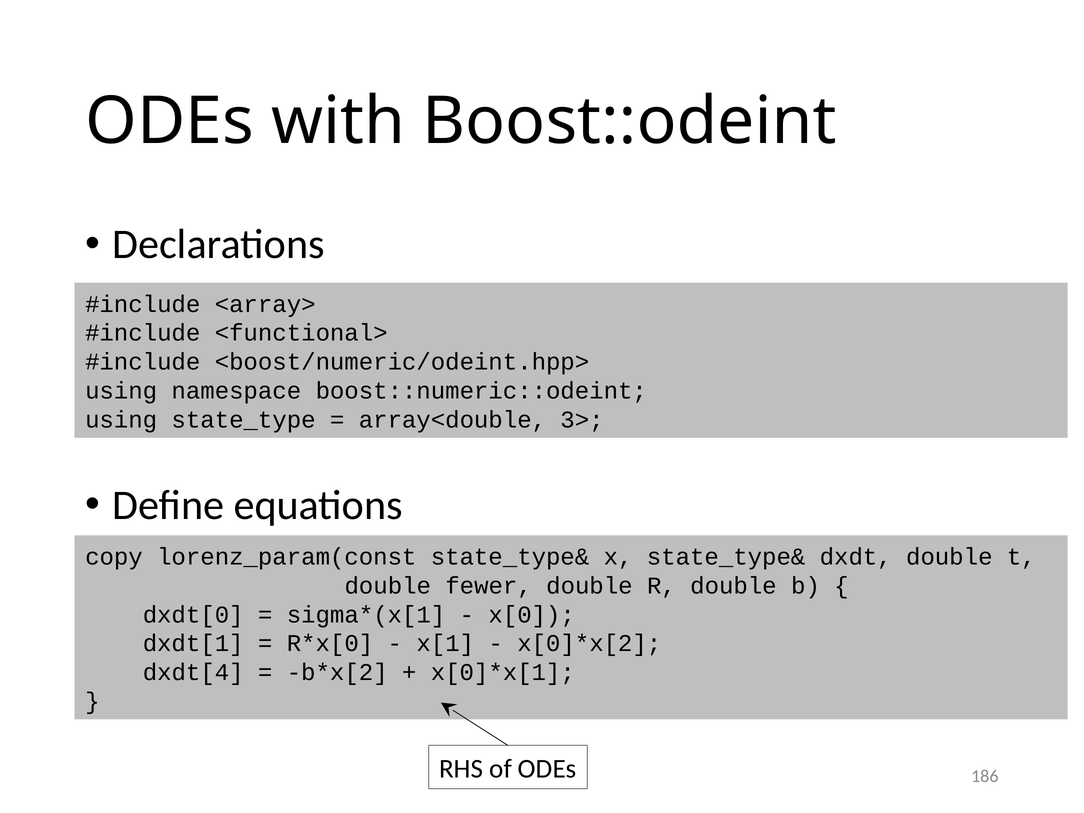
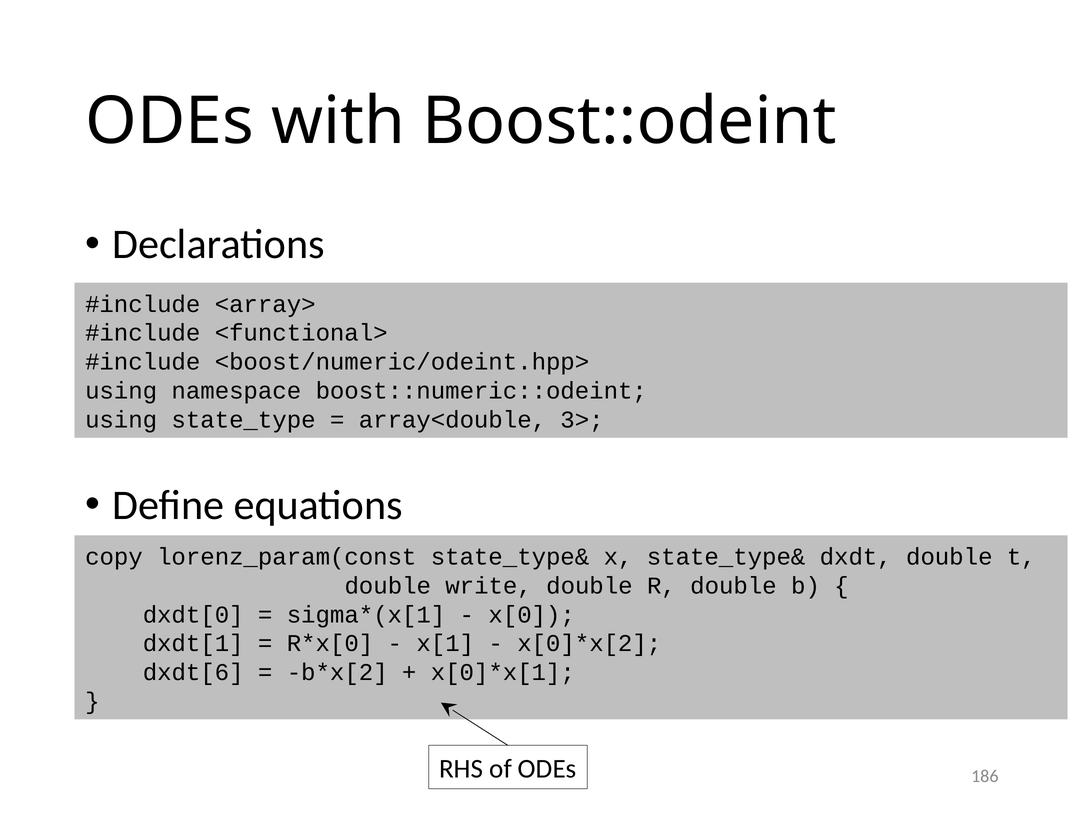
fewer: fewer -> write
dxdt[4: dxdt[4 -> dxdt[6
